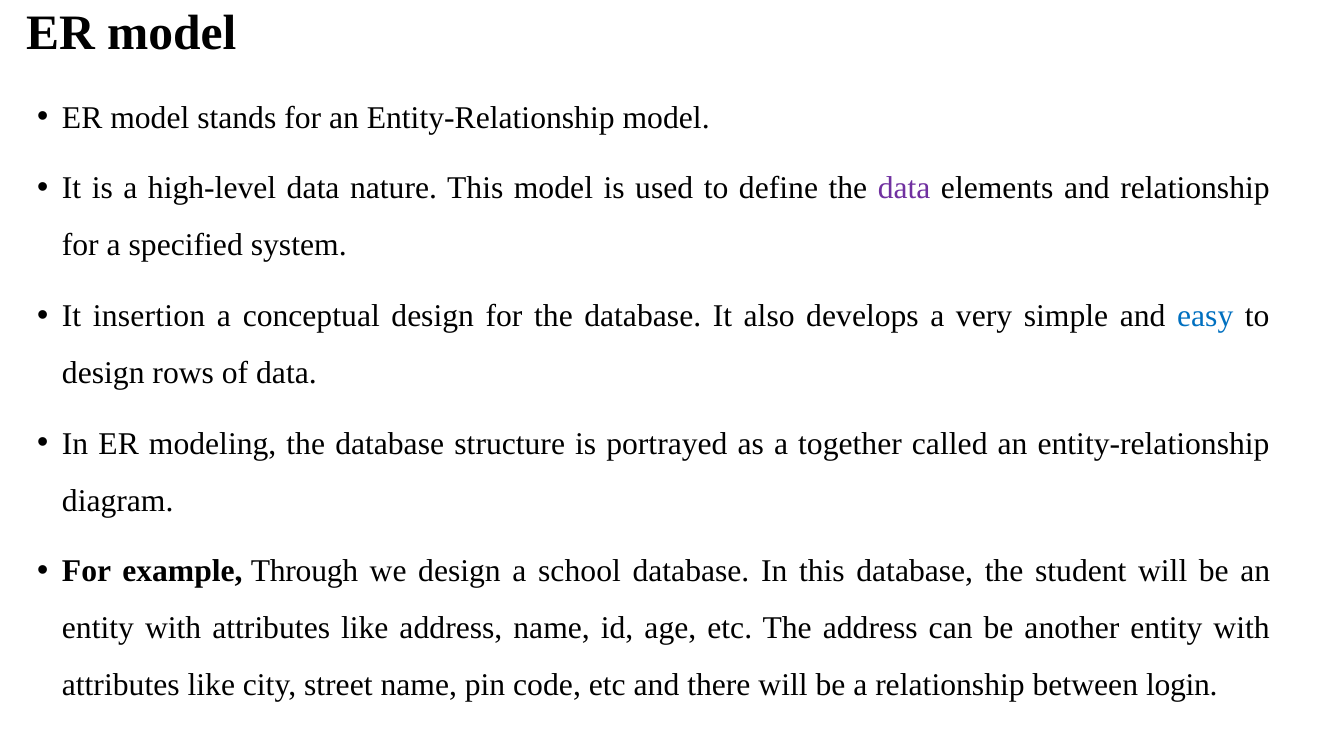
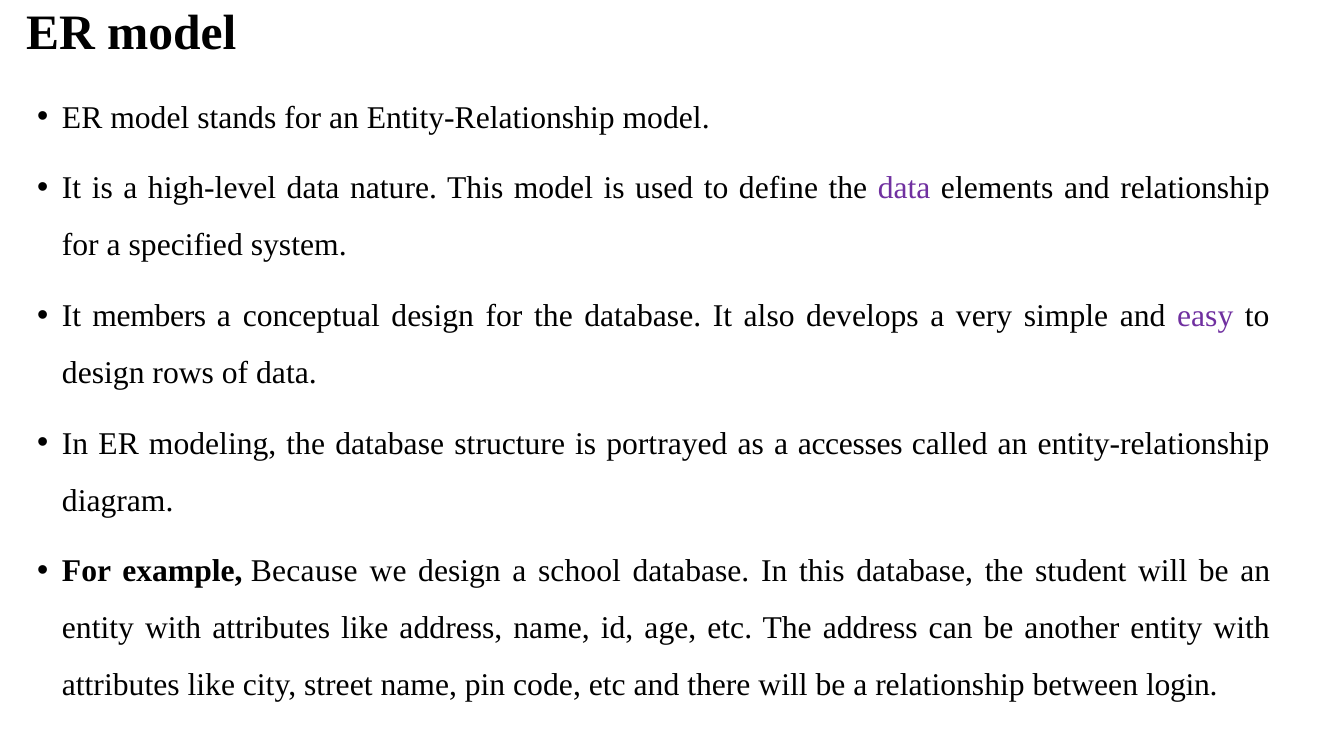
insertion: insertion -> members
easy colour: blue -> purple
together: together -> accesses
Through: Through -> Because
